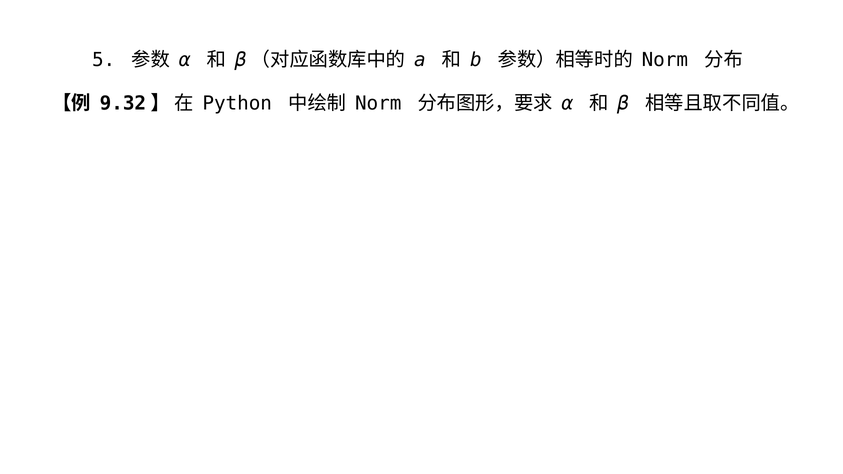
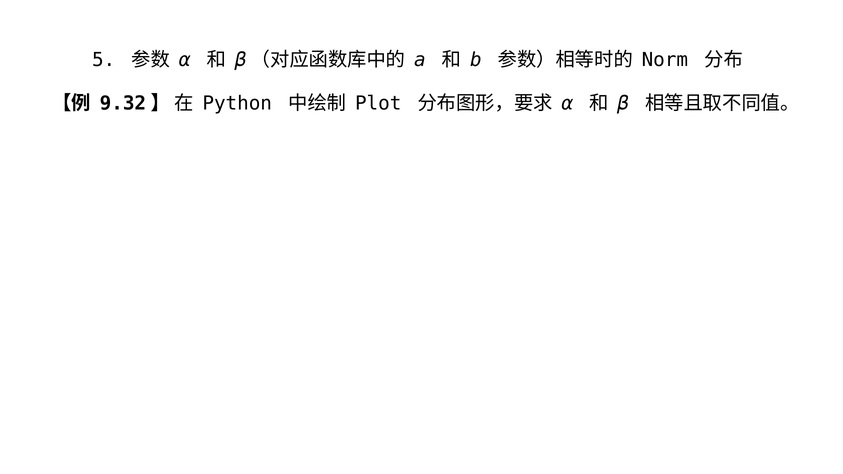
Norm at (378, 104): Norm -> Plot
